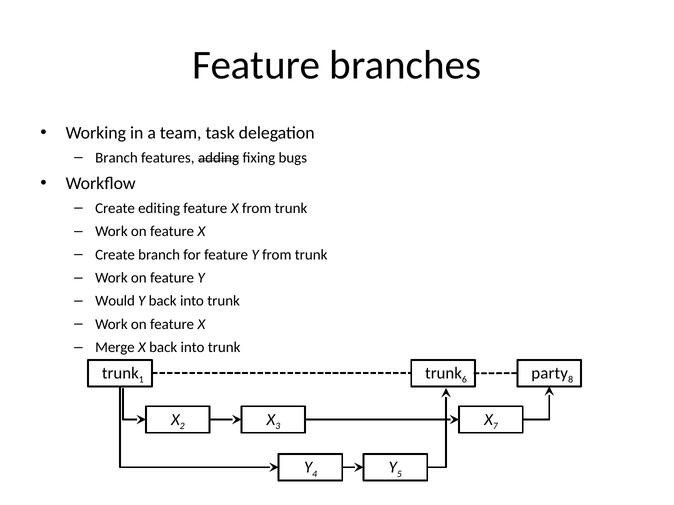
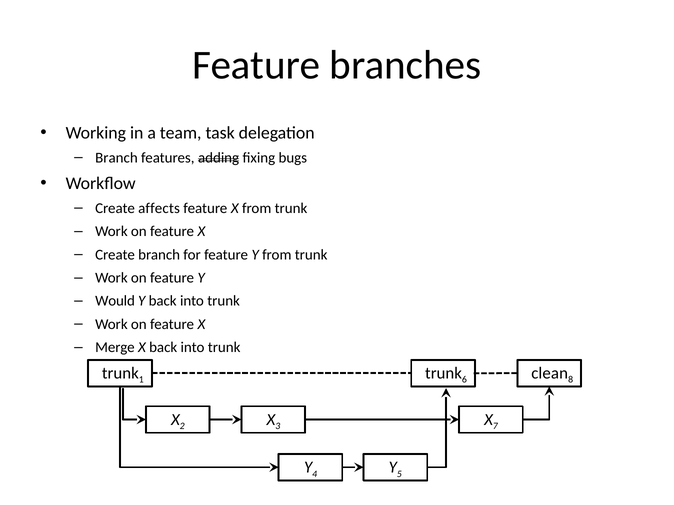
editing: editing -> affects
party: party -> clean
